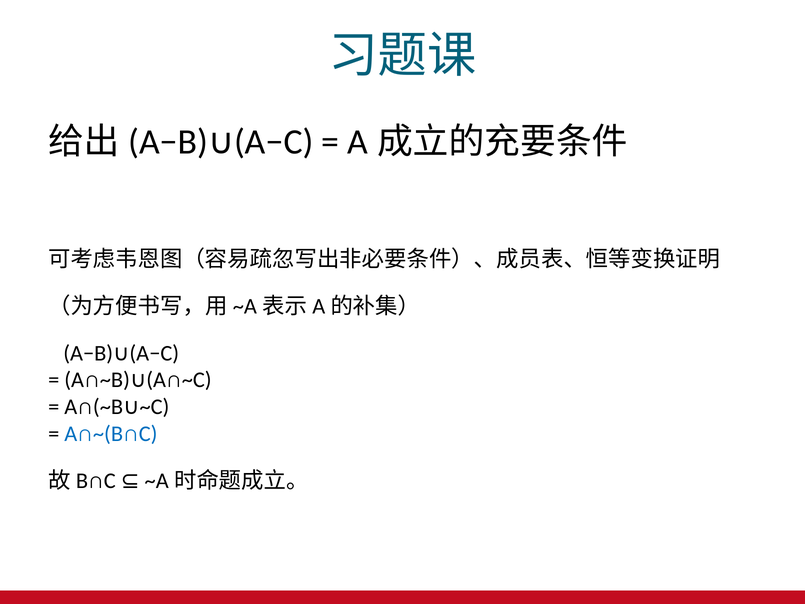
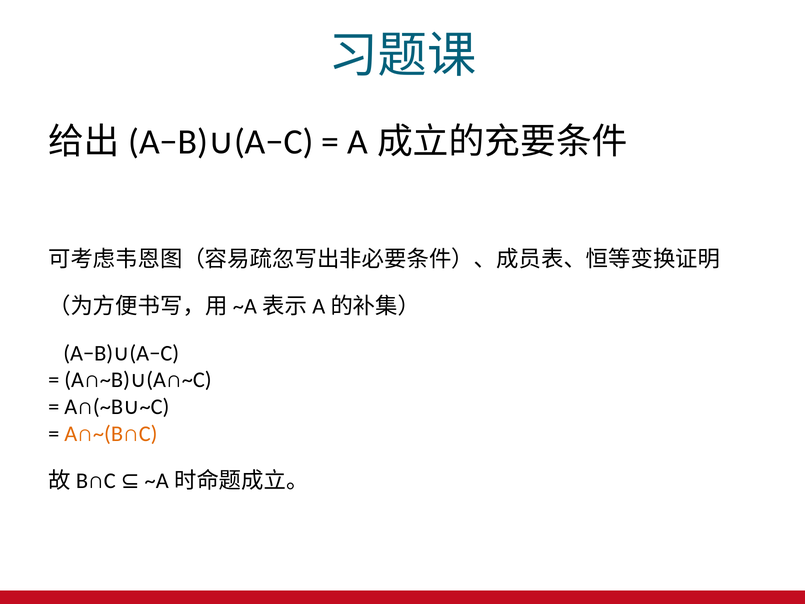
A∩~(B∩C colour: blue -> orange
